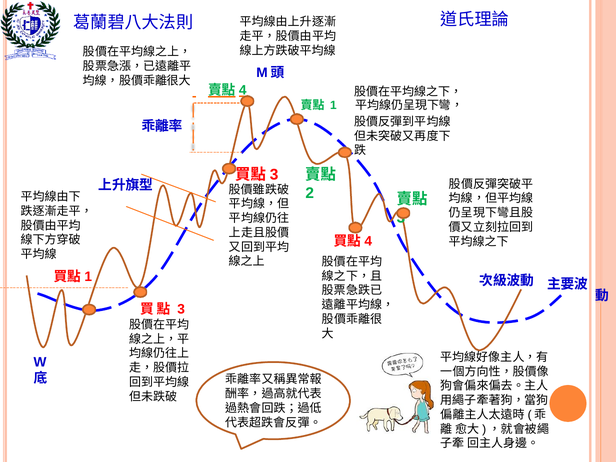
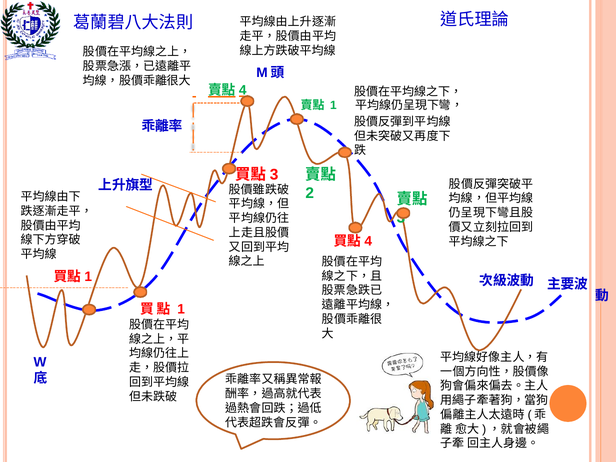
3 at (181, 309): 3 -> 1
